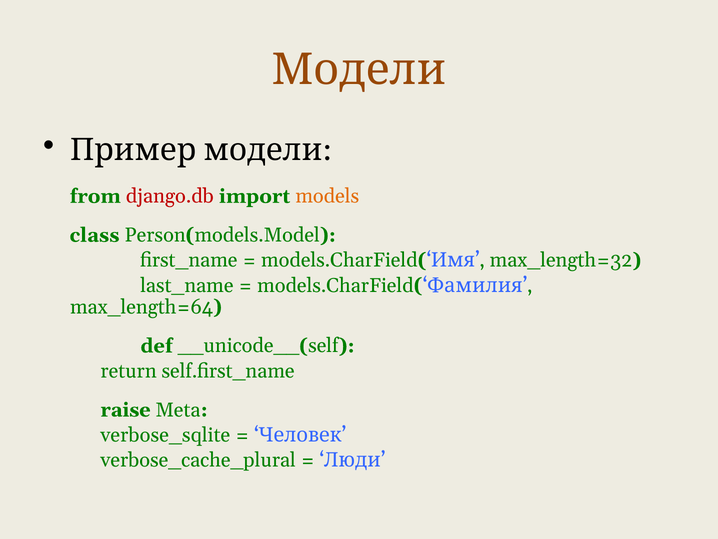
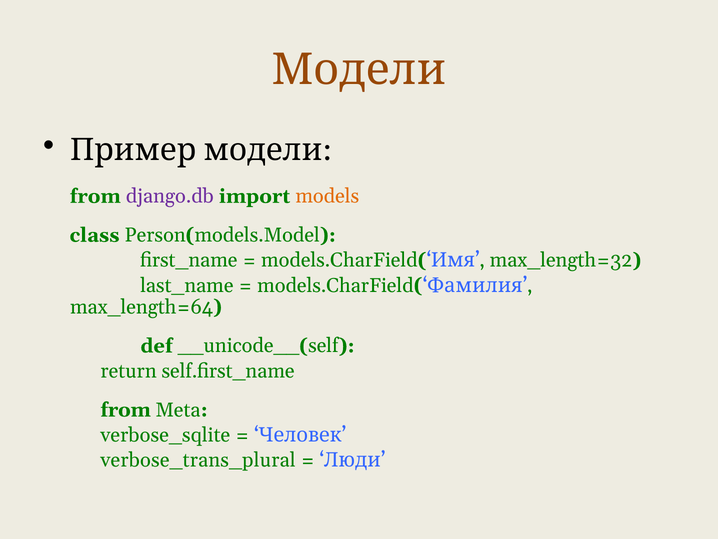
django.db colour: red -> purple
raise at (126, 410): raise -> from
verbose_cache_plural: verbose_cache_plural -> verbose_trans_plural
